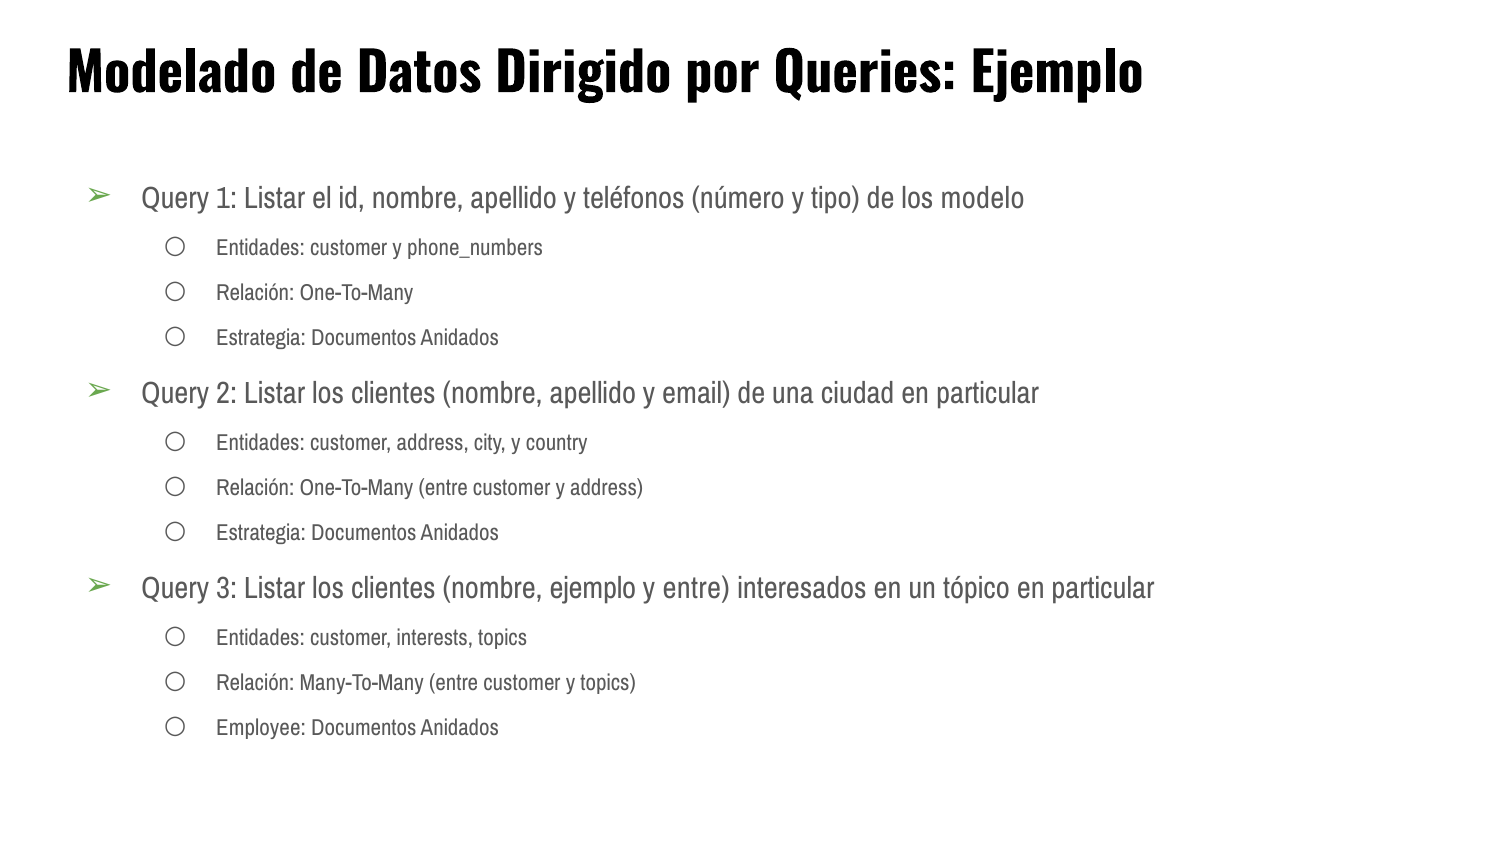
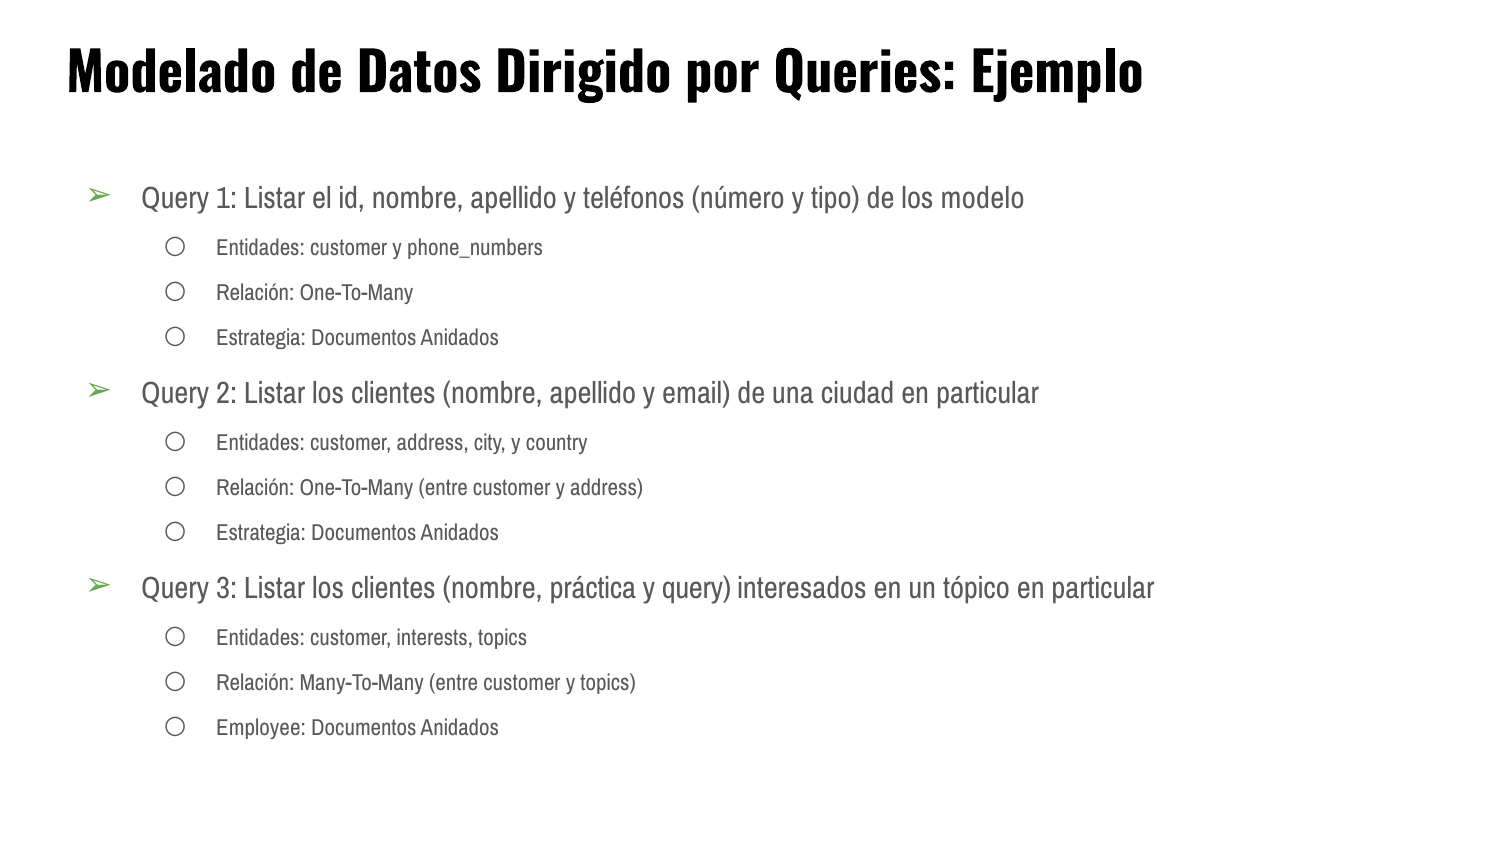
nombre ejemplo: ejemplo -> práctica
y entre: entre -> query
